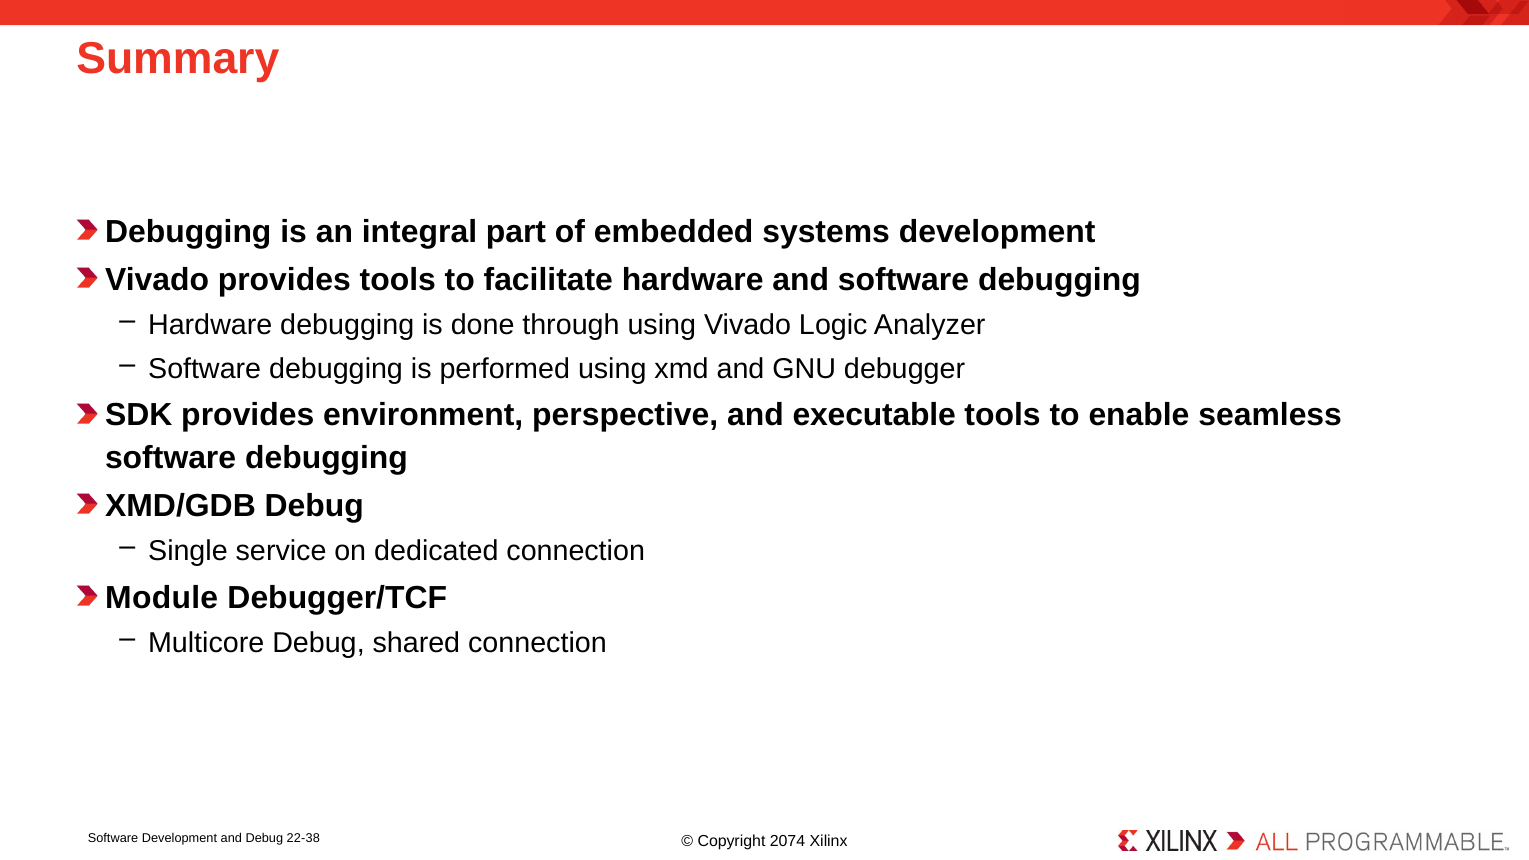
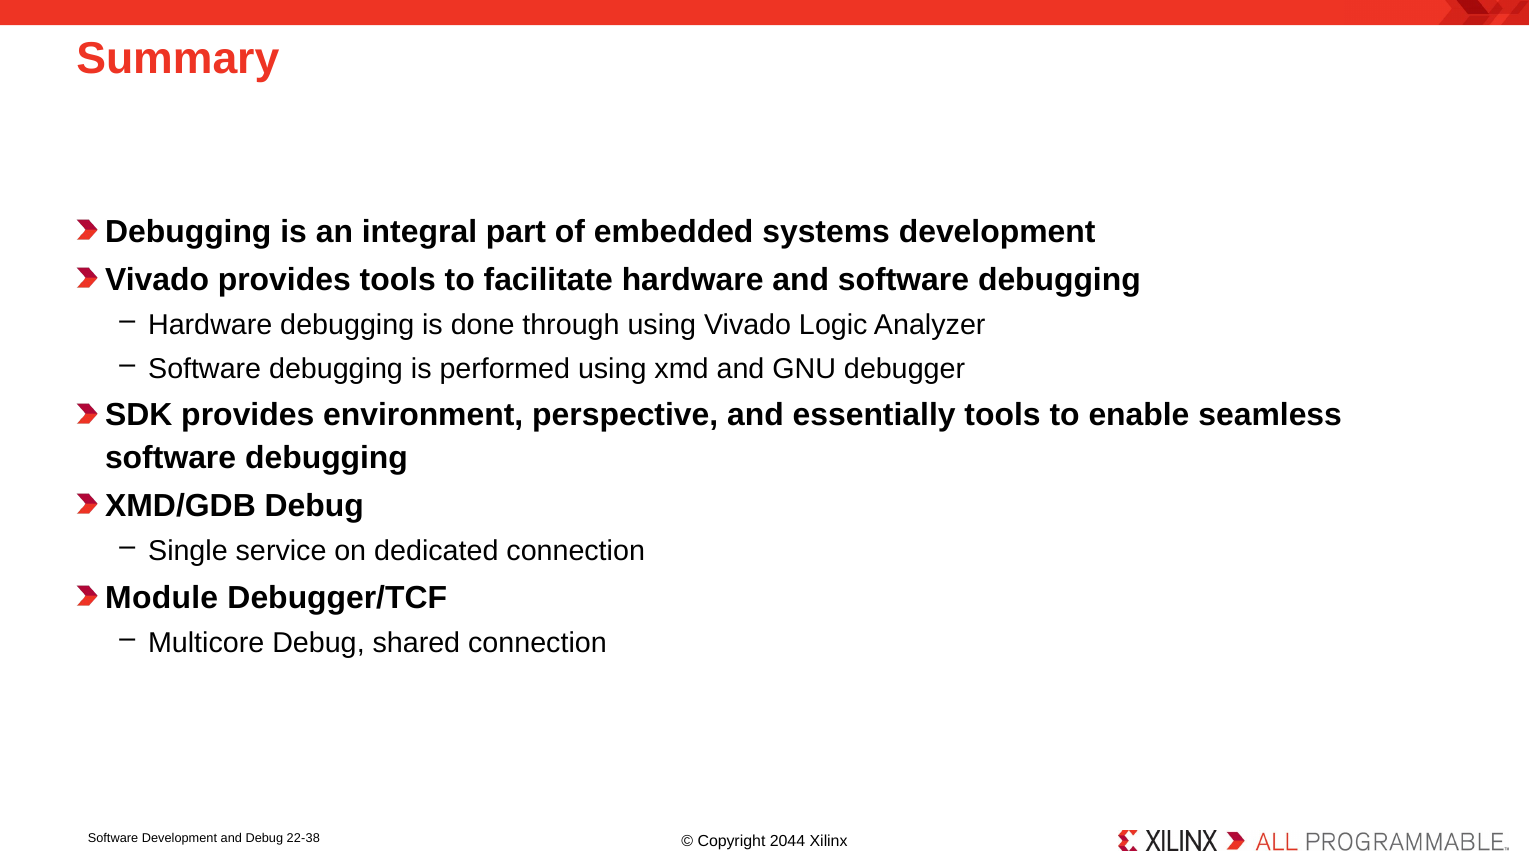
executable: executable -> essentially
2074: 2074 -> 2044
